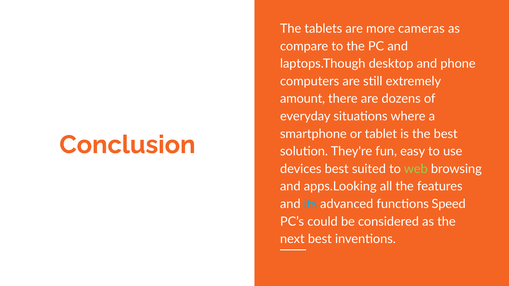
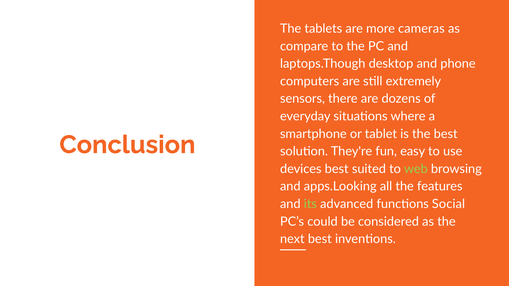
amount: amount -> sensors
its colour: light blue -> light green
Speed: Speed -> Social
